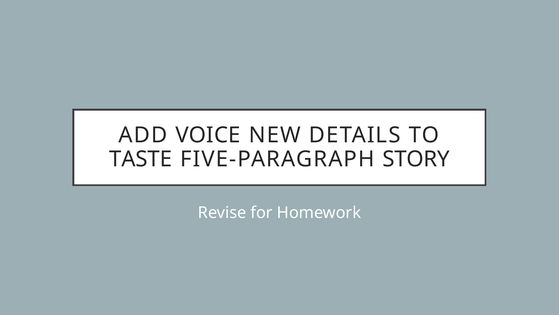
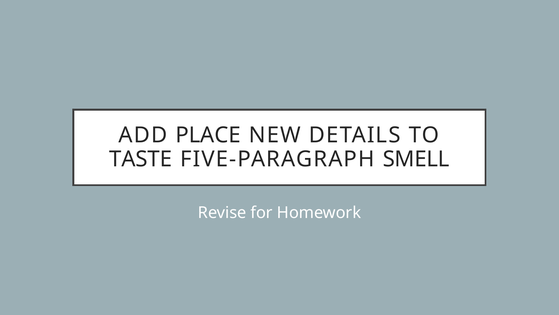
VOICE: VOICE -> PLACE
STORY: STORY -> SMELL
